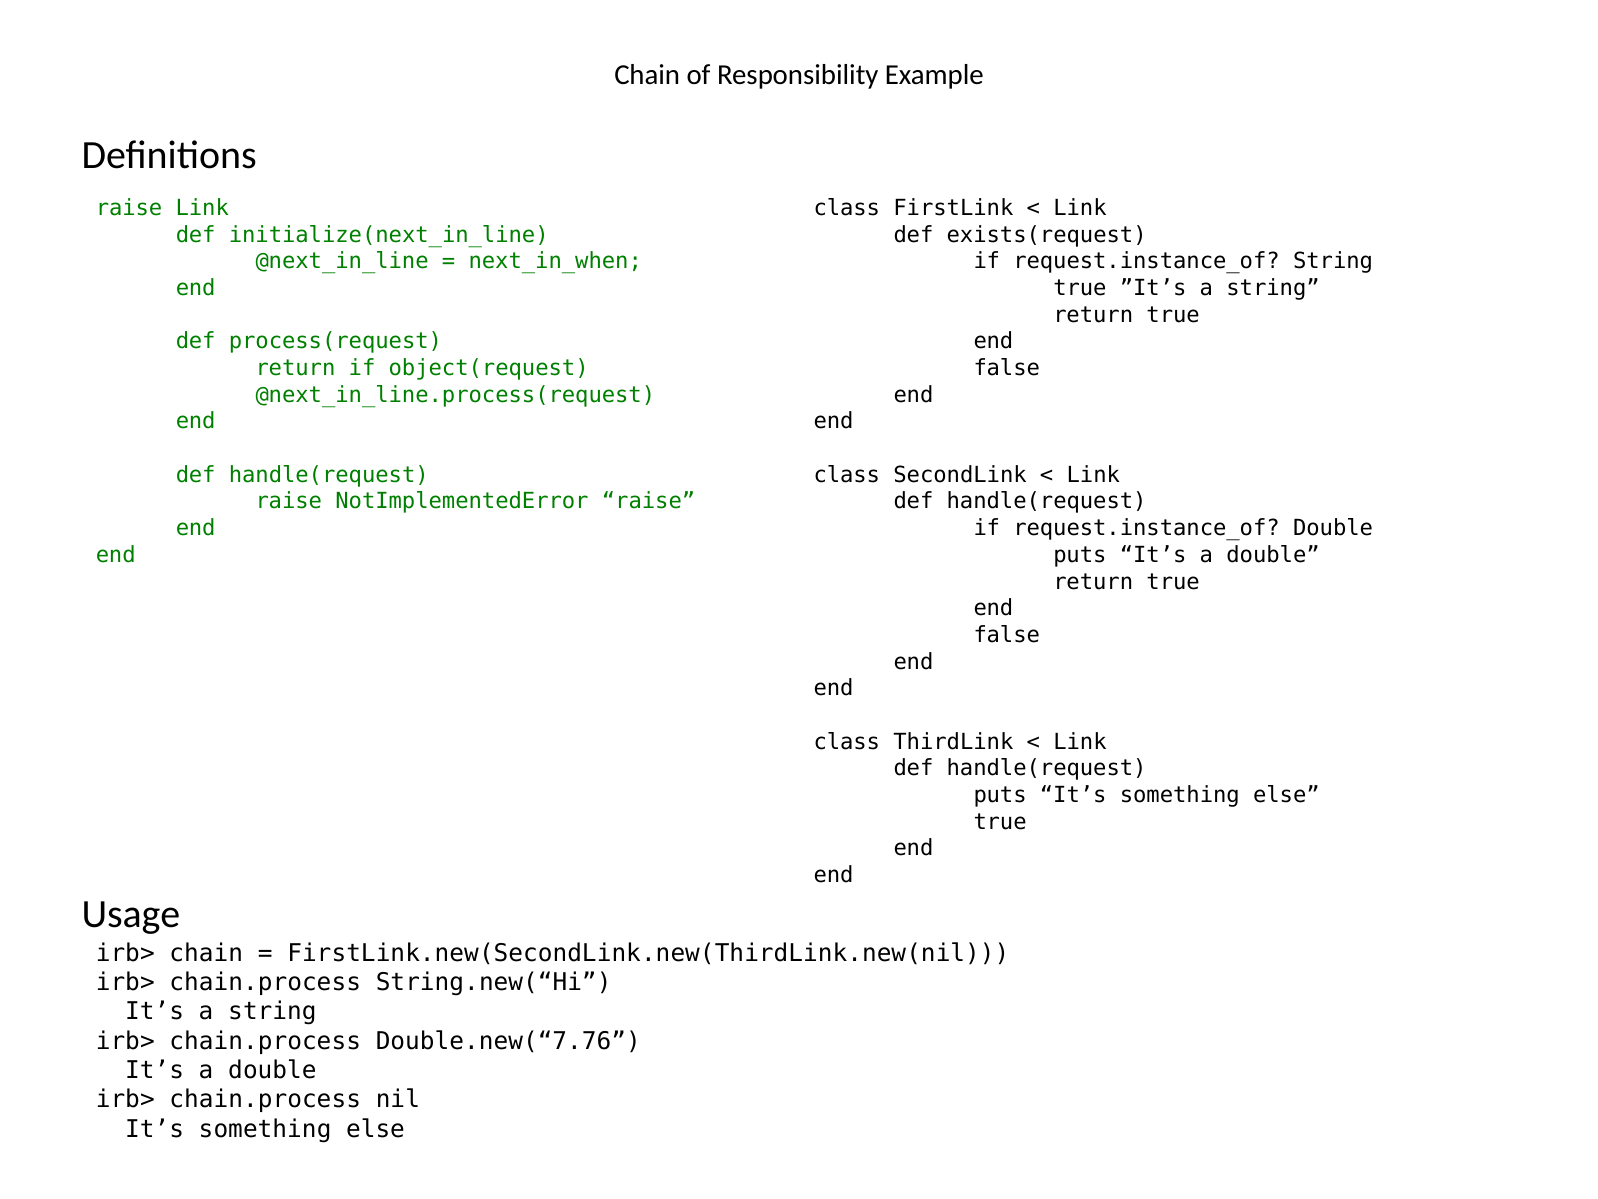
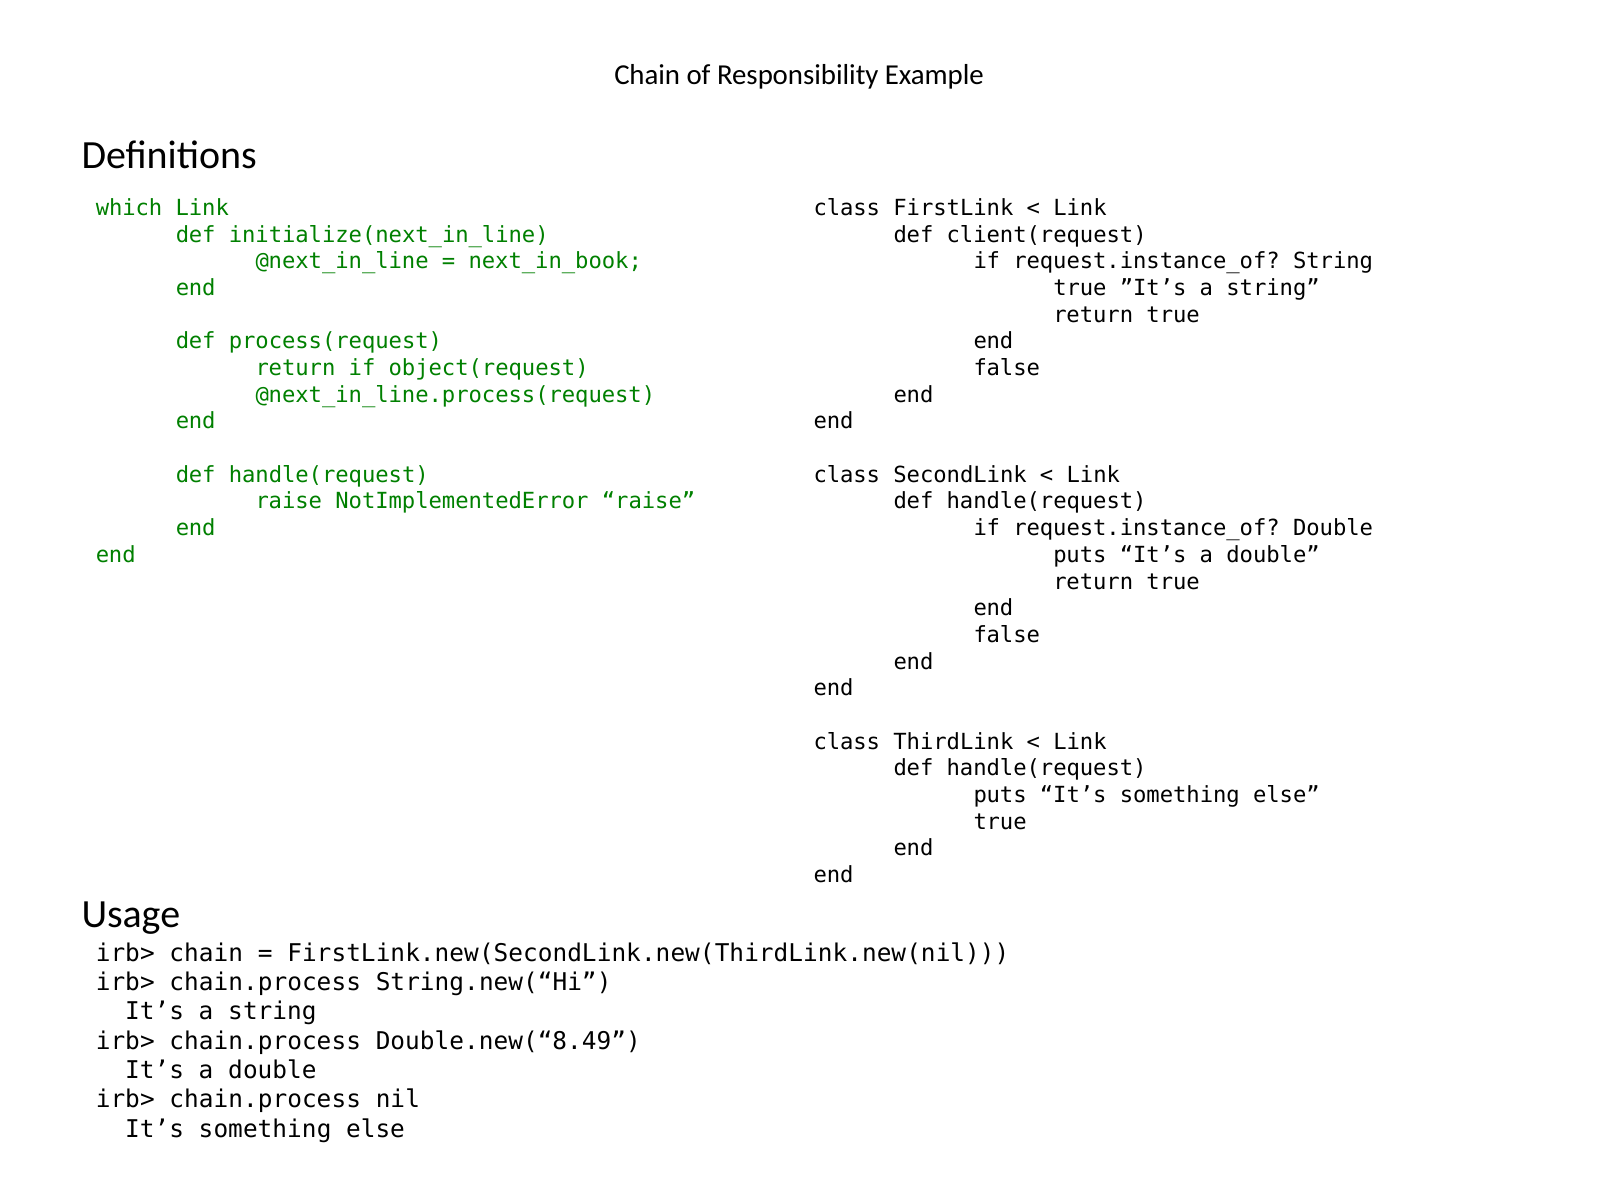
raise at (129, 208): raise -> which
exists(request: exists(request -> client(request
next_in_when: next_in_when -> next_in_book
Double.new(“7.76: Double.new(“7.76 -> Double.new(“8.49
